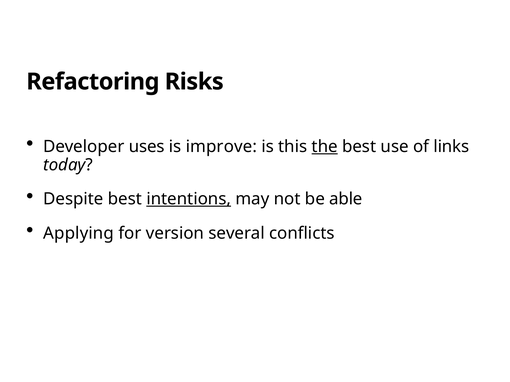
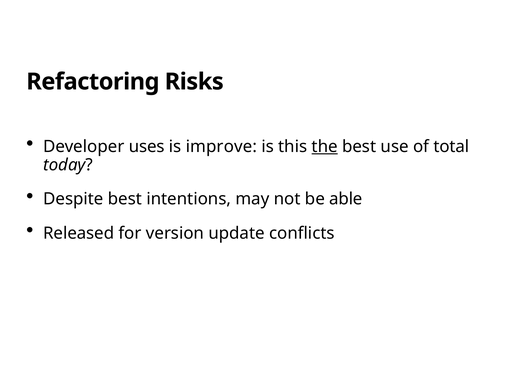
links: links -> total
intentions underline: present -> none
Applying: Applying -> Released
several: several -> update
